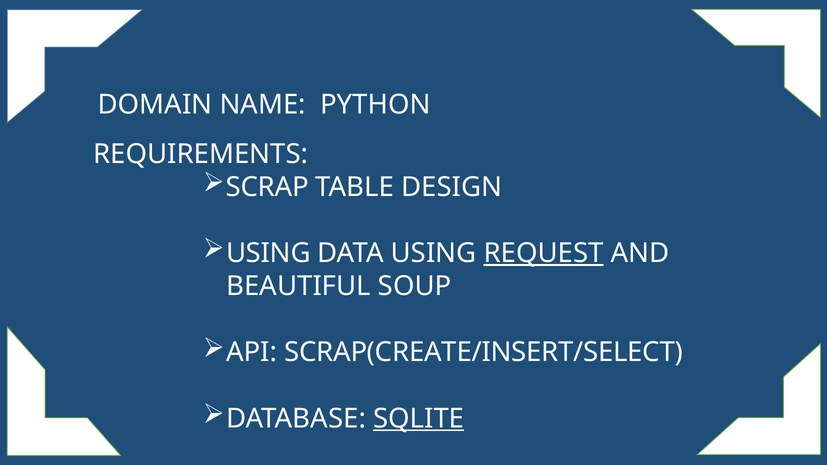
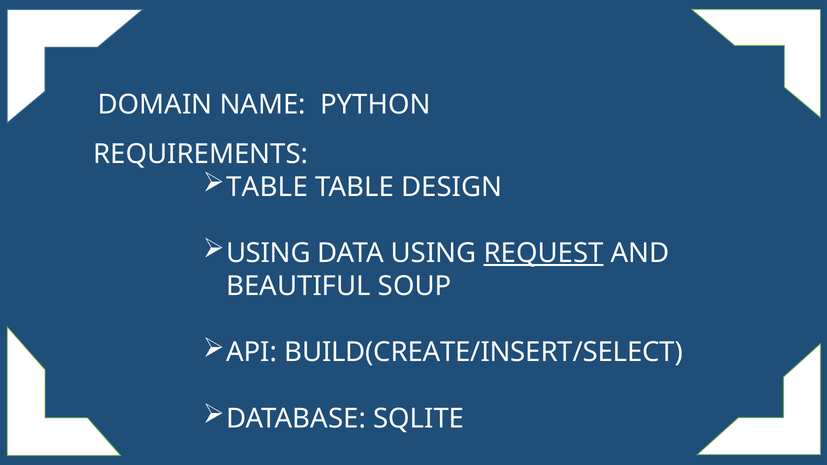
SCRAP at (267, 187): SCRAP -> TABLE
SCRAP(CREATE/INSERT/SELECT: SCRAP(CREATE/INSERT/SELECT -> BUILD(CREATE/INSERT/SELECT
SQLITE underline: present -> none
